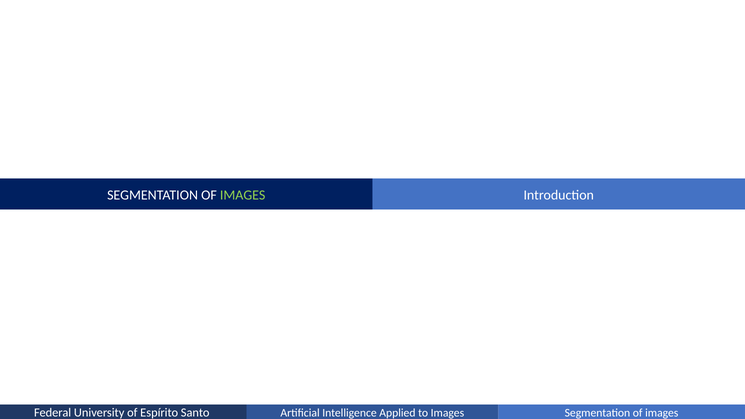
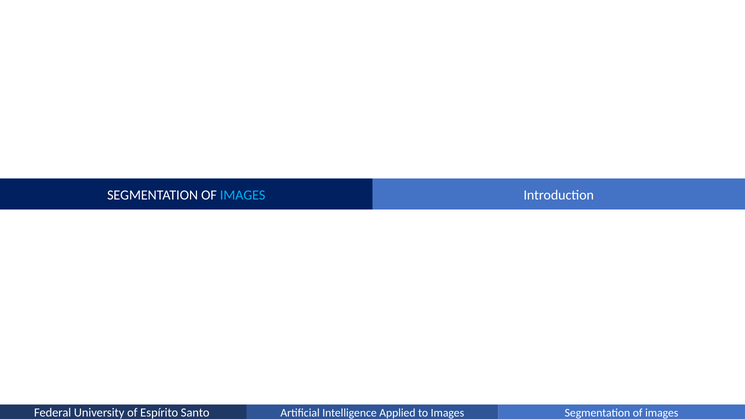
IMAGES at (243, 195) colour: light green -> light blue
